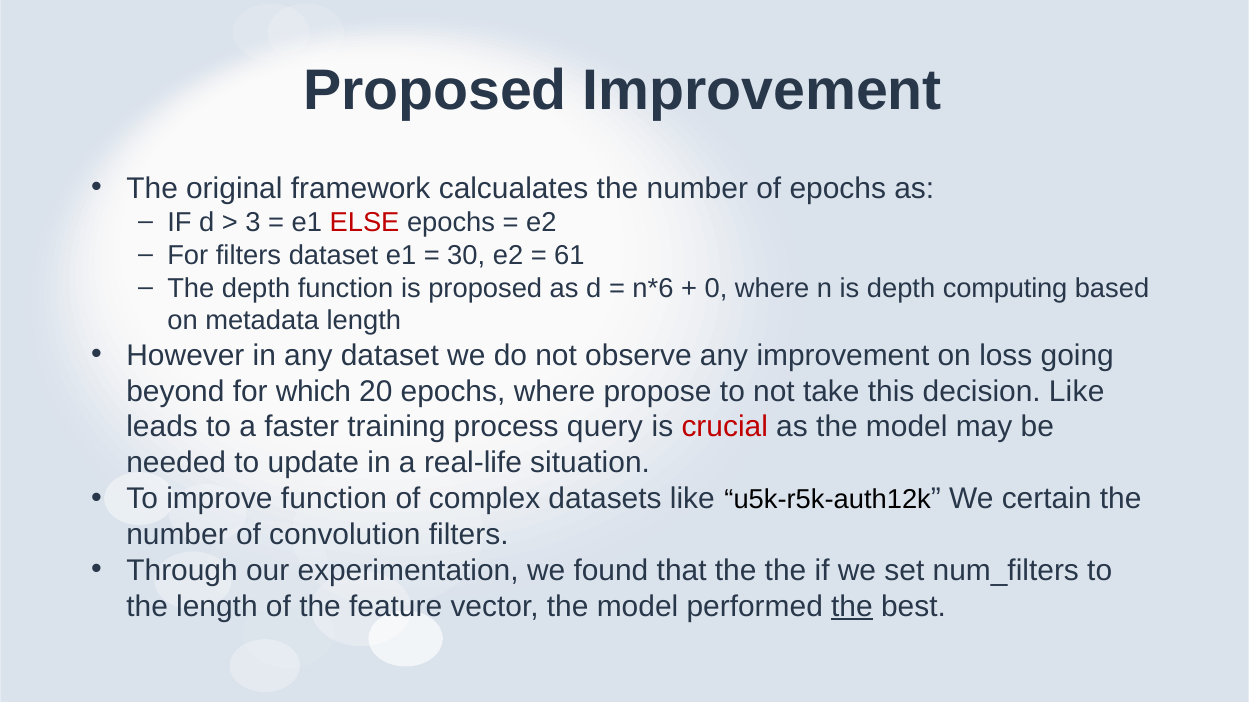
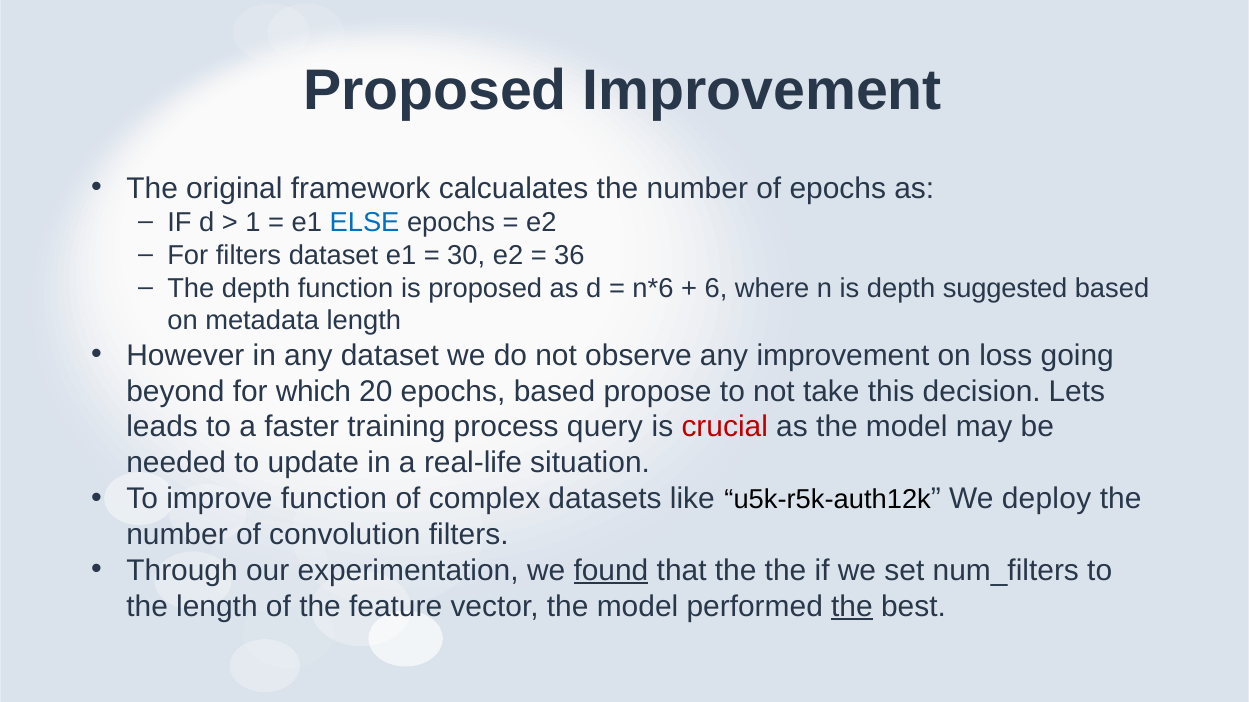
3: 3 -> 1
ELSE colour: red -> blue
61: 61 -> 36
0: 0 -> 6
computing: computing -> suggested
epochs where: where -> based
decision Like: Like -> Lets
certain: certain -> deploy
found underline: none -> present
